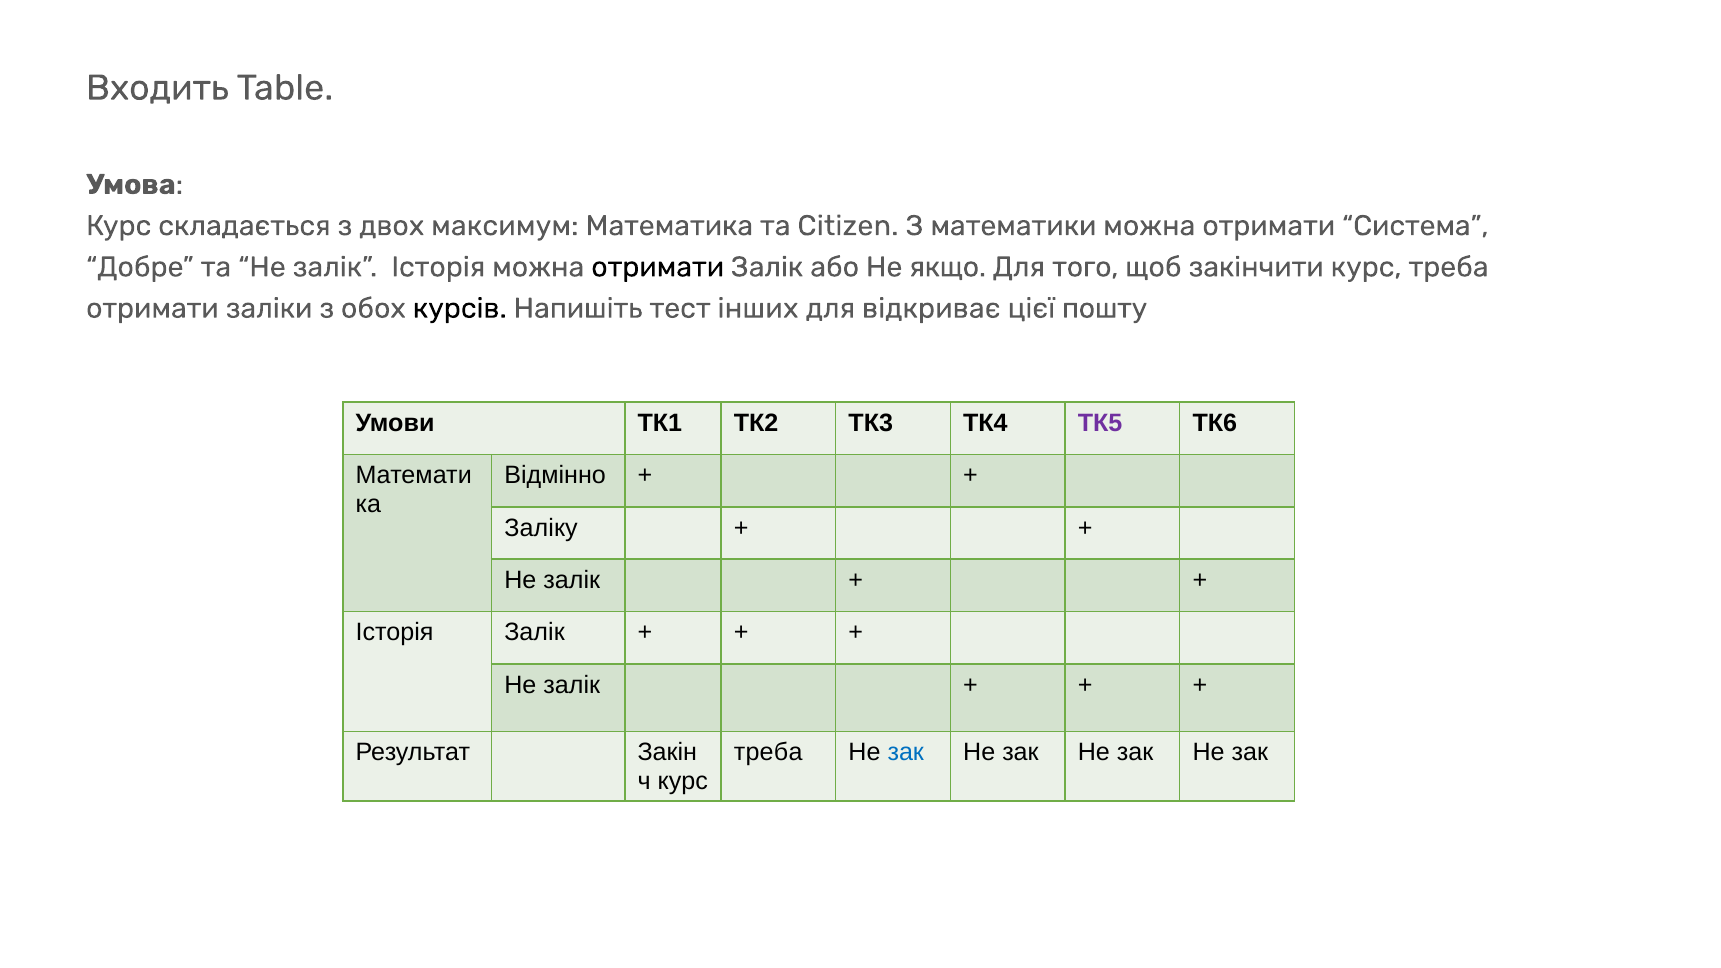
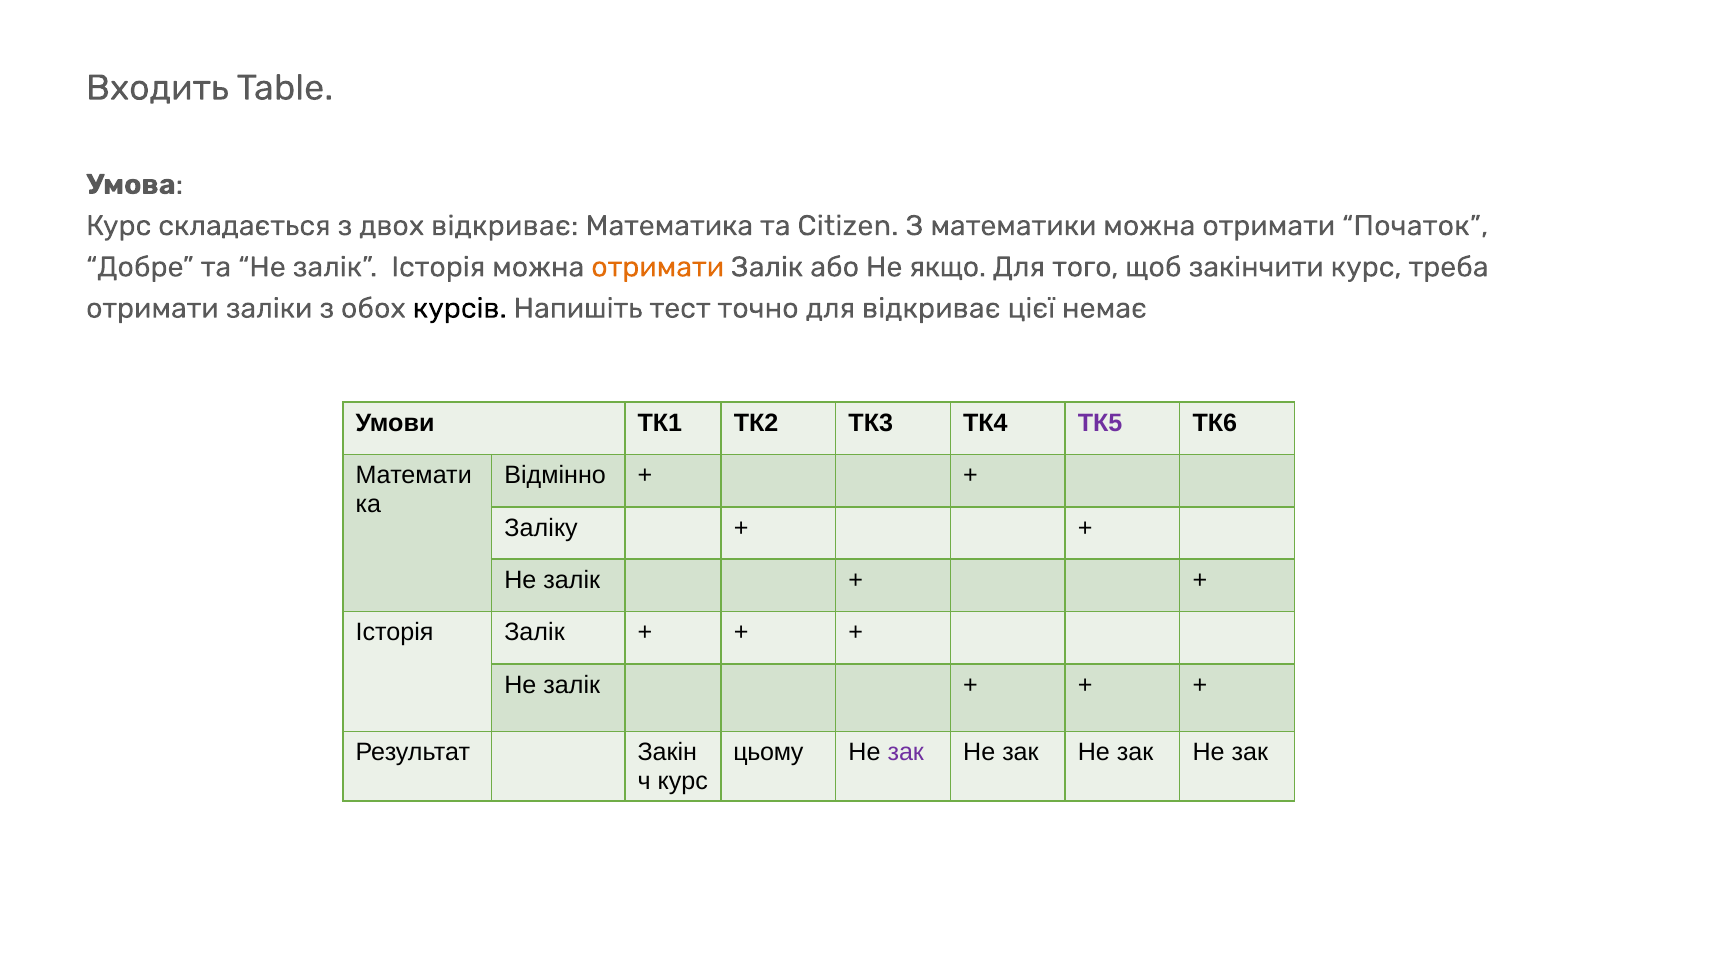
двох максимум: максимум -> відкриває
Система: Система -> Початок
отримати at (658, 267) colour: black -> orange
інших: інших -> точно
пошту: пошту -> немає
треба at (768, 753): треба -> цьому
зак at (906, 753) colour: blue -> purple
